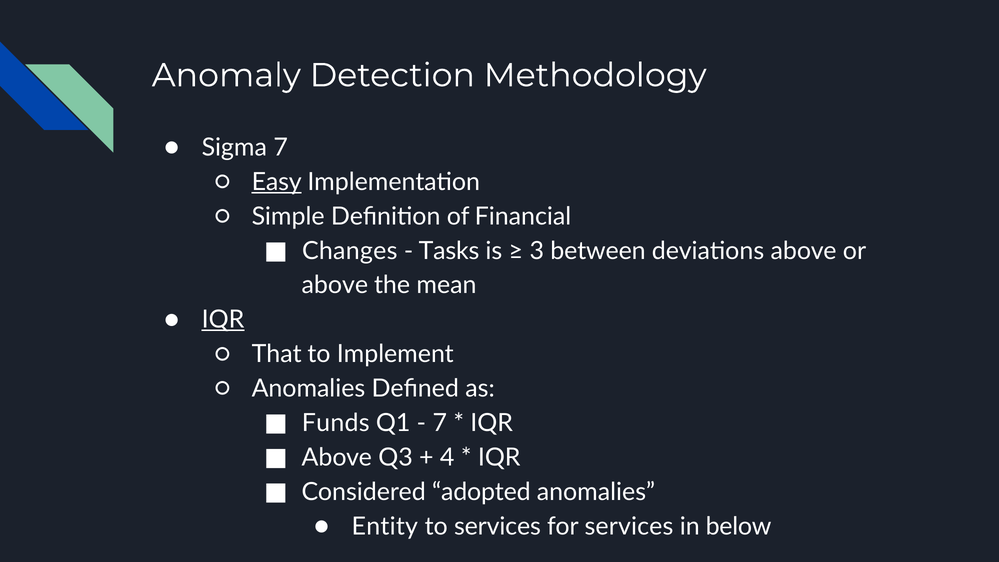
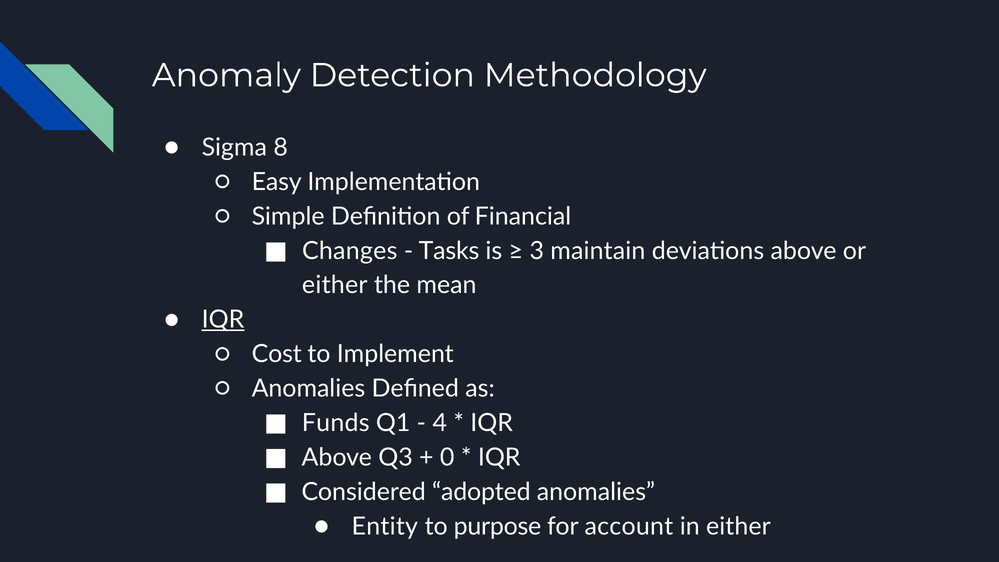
Sigma 7: 7 -> 8
Easy underline: present -> none
between: between -> maintain
above at (335, 285): above -> either
That: That -> Cost
7 at (440, 423): 7 -> 4
4: 4 -> 0
to services: services -> purpose
for services: services -> account
in below: below -> either
